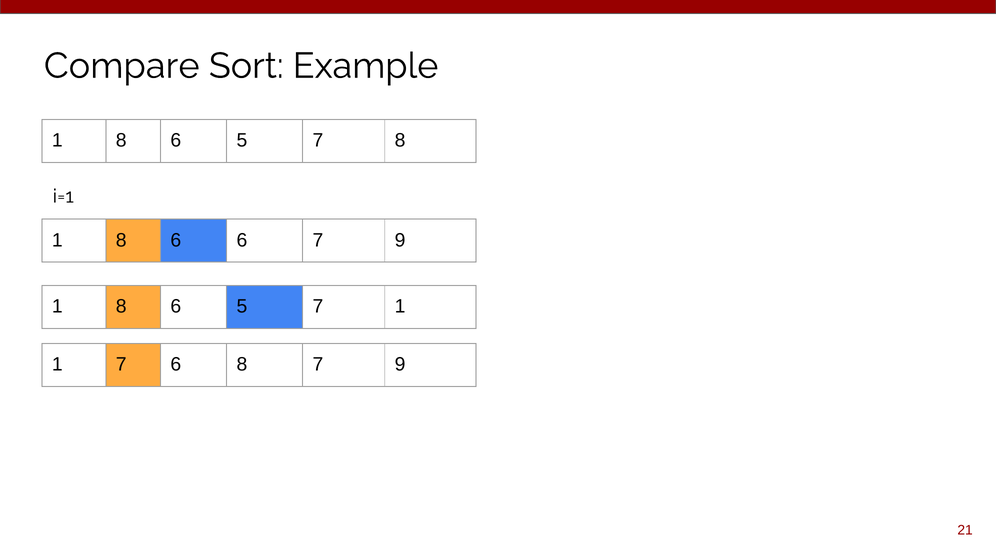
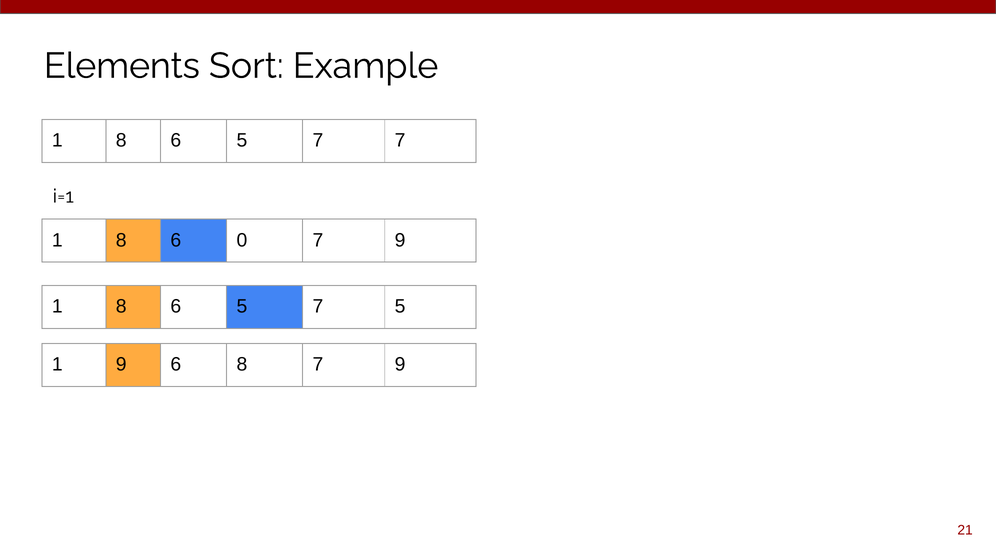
Compare: Compare -> Elements
7 8: 8 -> 7
6 6: 6 -> 0
7 1: 1 -> 5
1 7: 7 -> 9
